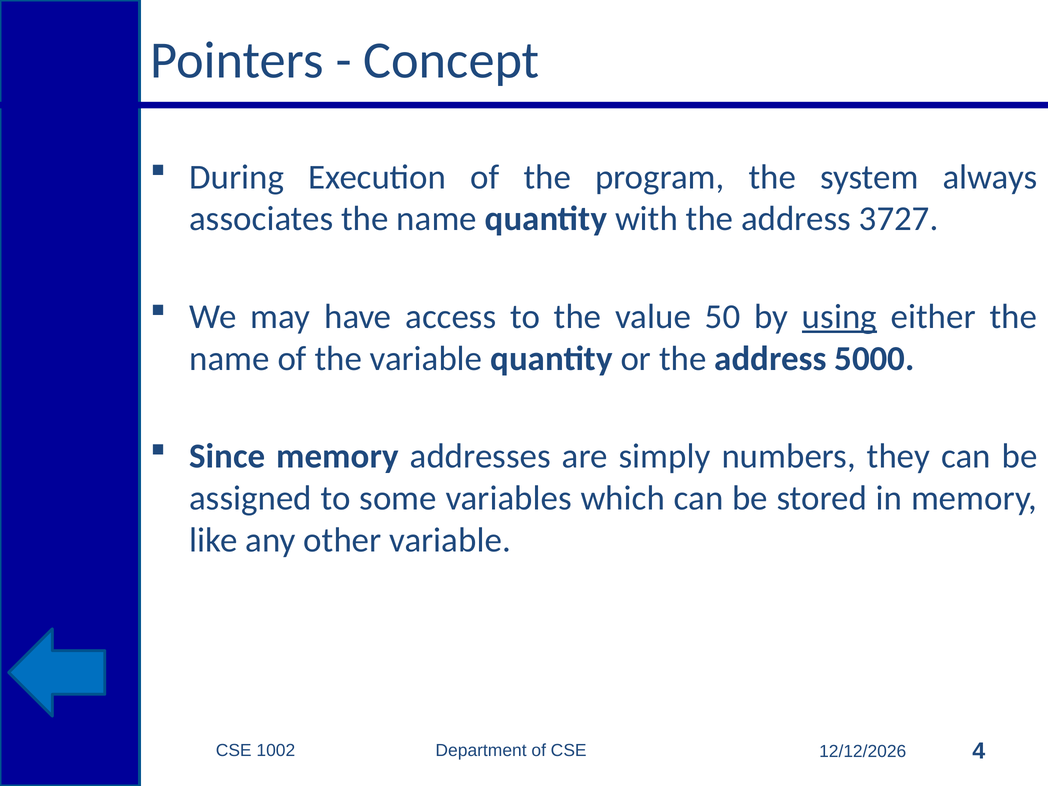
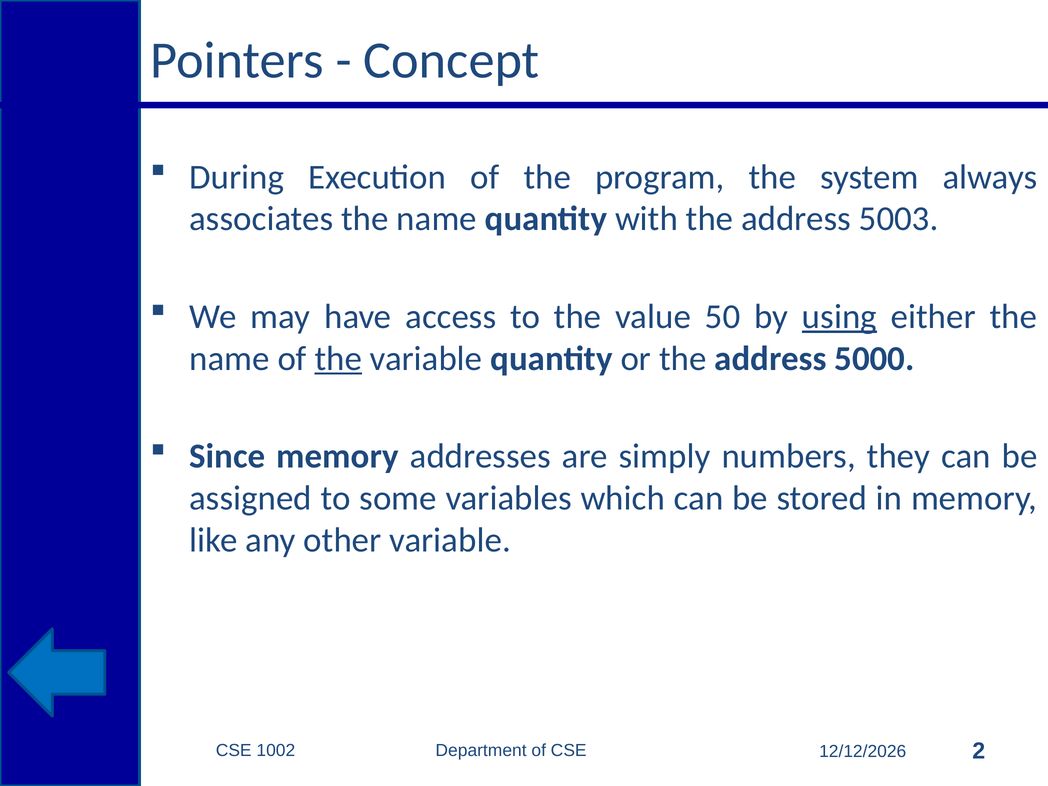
3727: 3727 -> 5003
the at (338, 359) underline: none -> present
4: 4 -> 2
